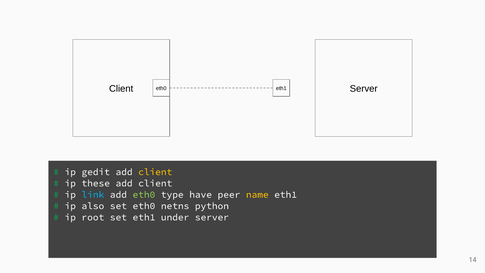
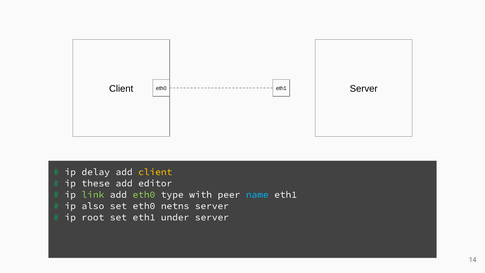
gedit: gedit -> delay
client at (155, 183): client -> editor
link colour: light blue -> light green
have: have -> with
name colour: yellow -> light blue
netns python: python -> server
